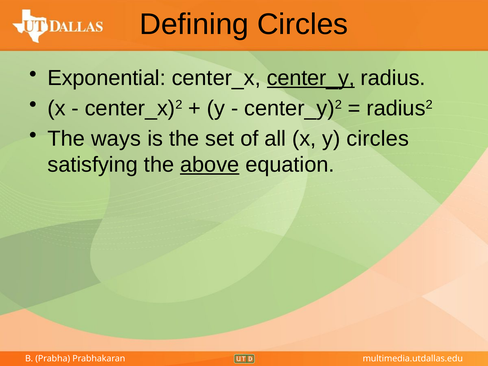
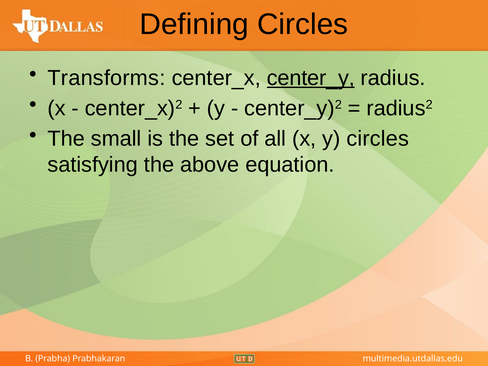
Exponential: Exponential -> Transforms
ways: ways -> small
above underline: present -> none
